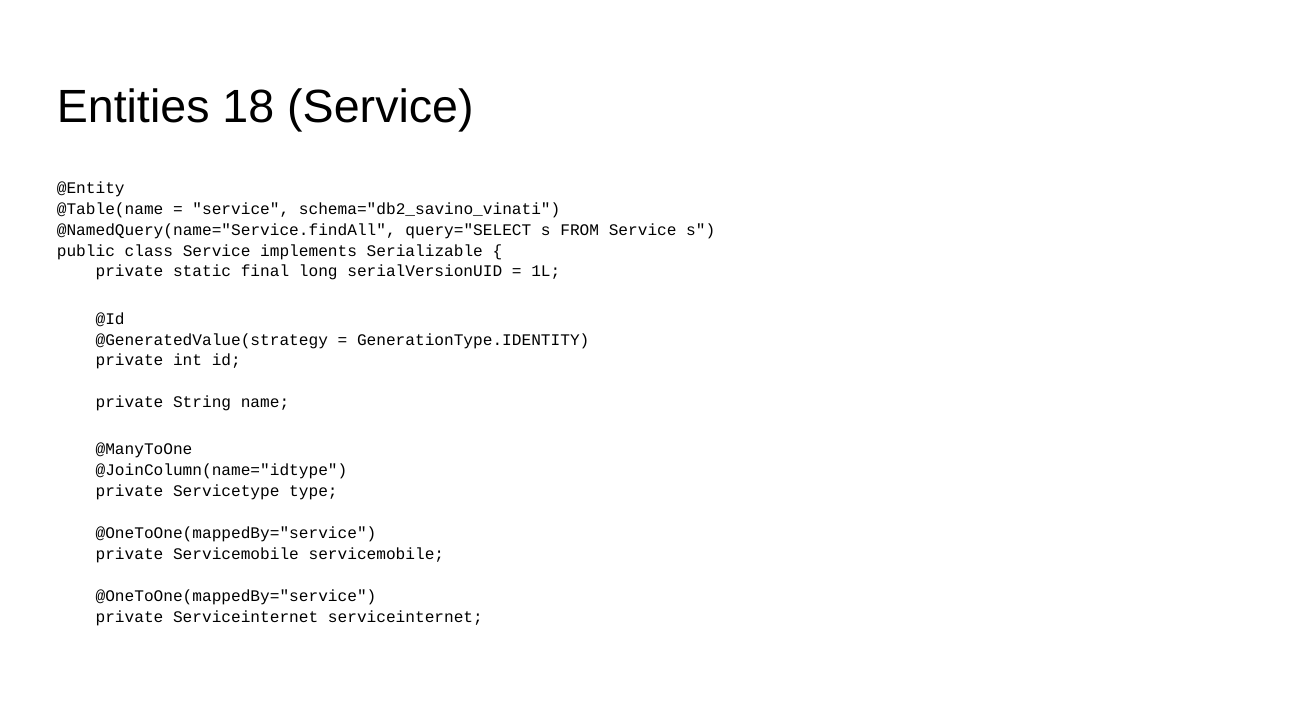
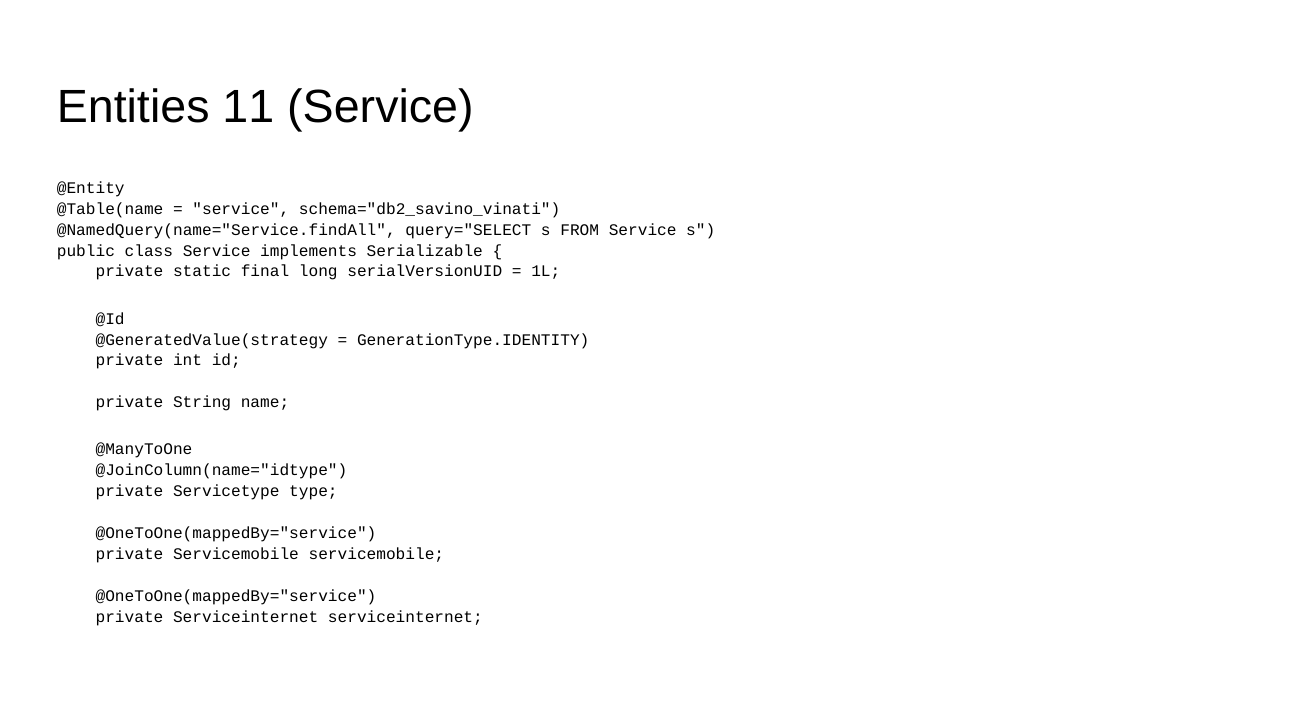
18: 18 -> 11
